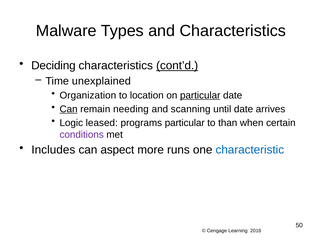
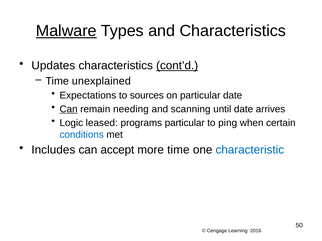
Malware underline: none -> present
Deciding: Deciding -> Updates
Organization: Organization -> Expectations
location: location -> sources
particular at (200, 95) underline: present -> none
than: than -> ping
conditions colour: purple -> blue
aspect: aspect -> accept
more runs: runs -> time
